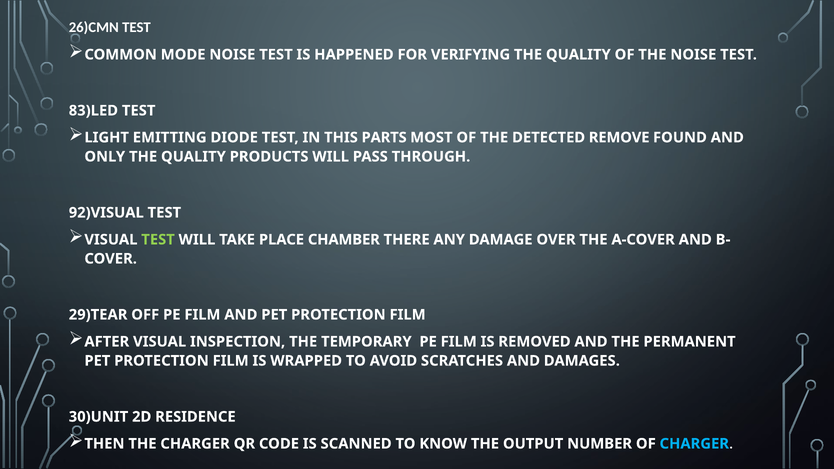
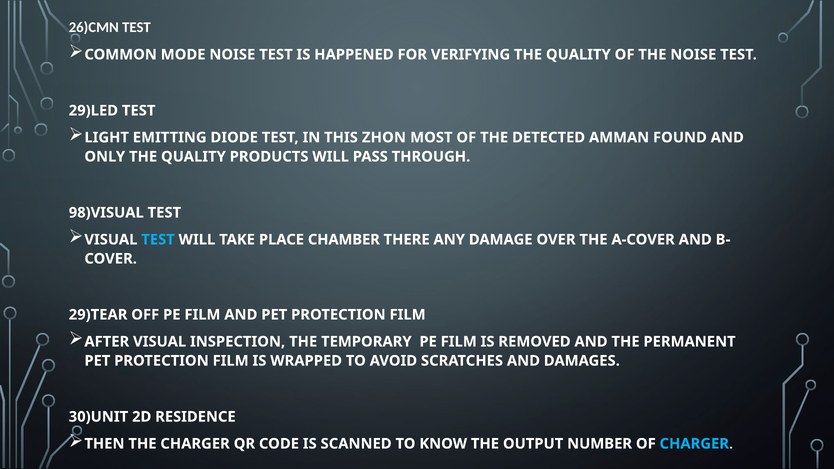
83)LED: 83)LED -> 29)LED
PARTS: PARTS -> ZHON
REMOVE: REMOVE -> AMMAN
92)VISUAL: 92)VISUAL -> 98)VISUAL
TEST at (158, 240) colour: light green -> light blue
